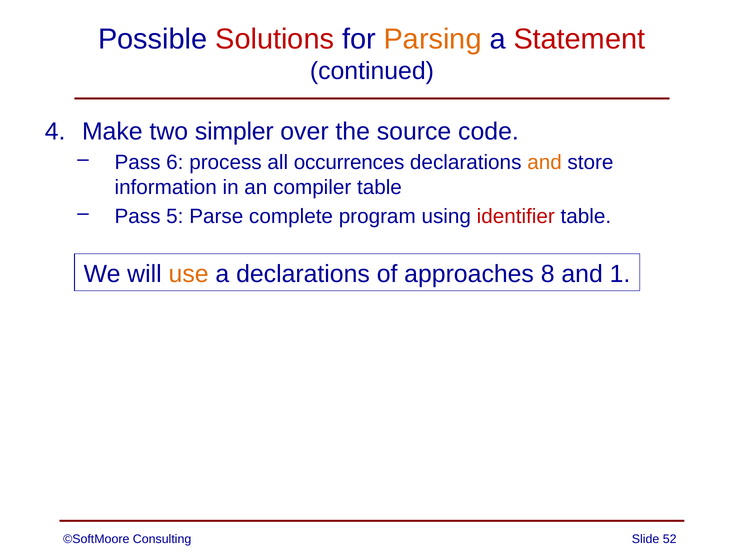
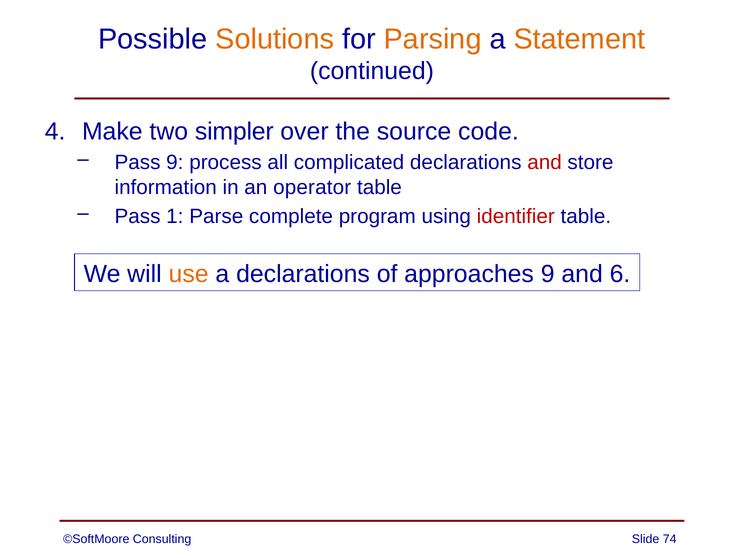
Solutions colour: red -> orange
Statement colour: red -> orange
Pass 6: 6 -> 9
occurrences: occurrences -> complicated
and at (545, 162) colour: orange -> red
compiler: compiler -> operator
5: 5 -> 1
approaches 8: 8 -> 9
1: 1 -> 6
52: 52 -> 74
